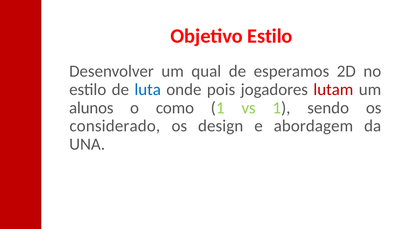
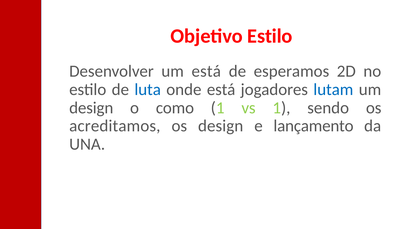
um qual: qual -> está
onde pois: pois -> está
lutam colour: red -> blue
alunos at (91, 108): alunos -> design
considerado: considerado -> acreditamos
abordagem: abordagem -> lançamento
